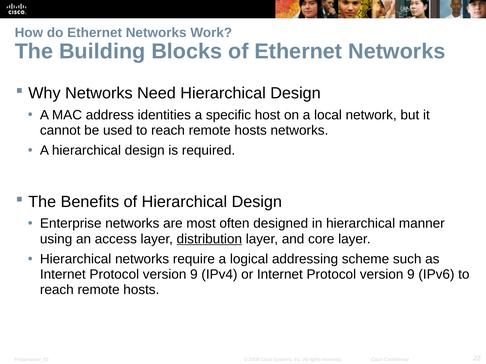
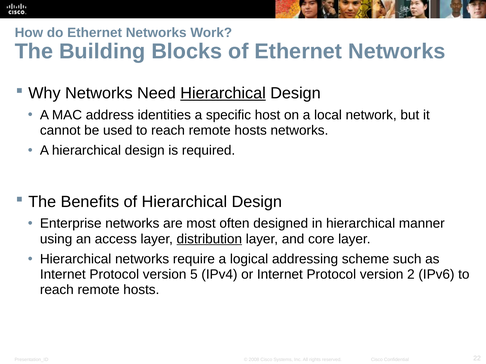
Hierarchical at (223, 93) underline: none -> present
9 at (194, 275): 9 -> 5
9 at (411, 275): 9 -> 2
